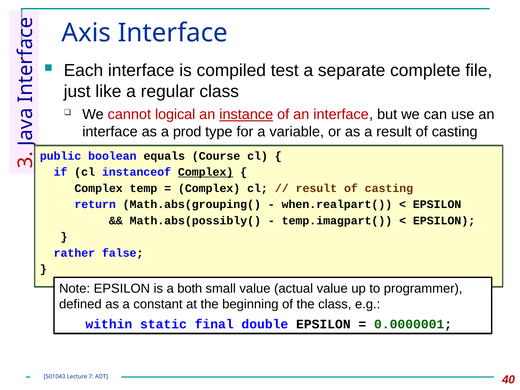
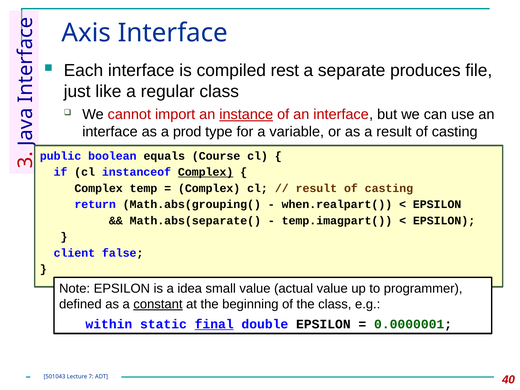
test: test -> rest
complete: complete -> produces
logical: logical -> import
Math.abs(possibly(: Math.abs(possibly( -> Math.abs(separate(
rather: rather -> client
both: both -> idea
constant underline: none -> present
final underline: none -> present
